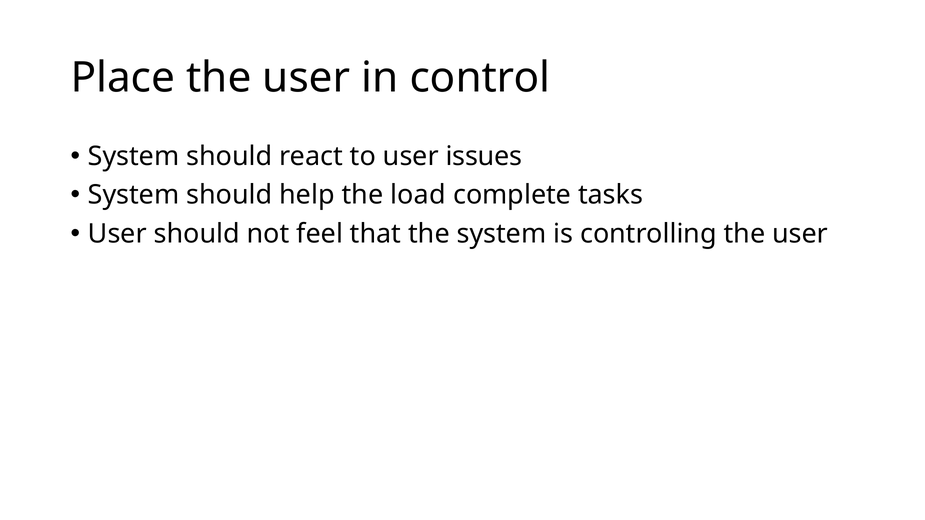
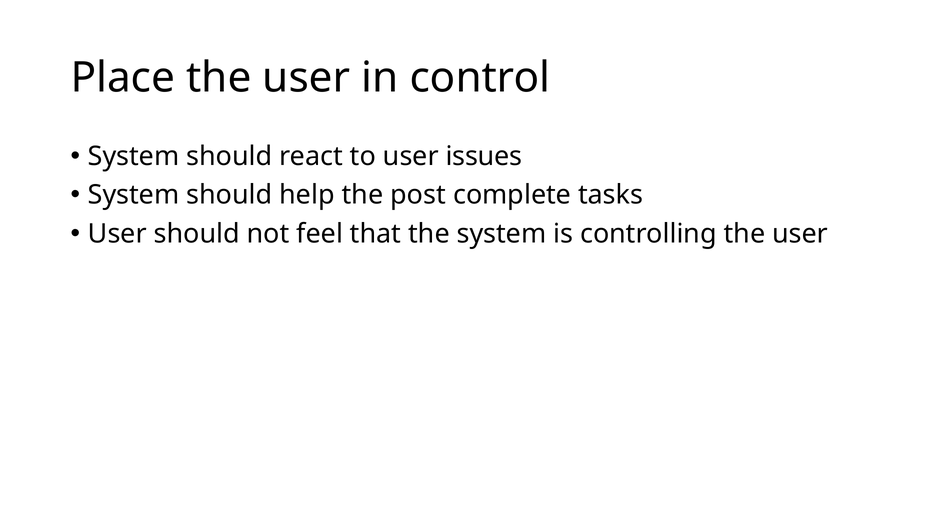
load: load -> post
